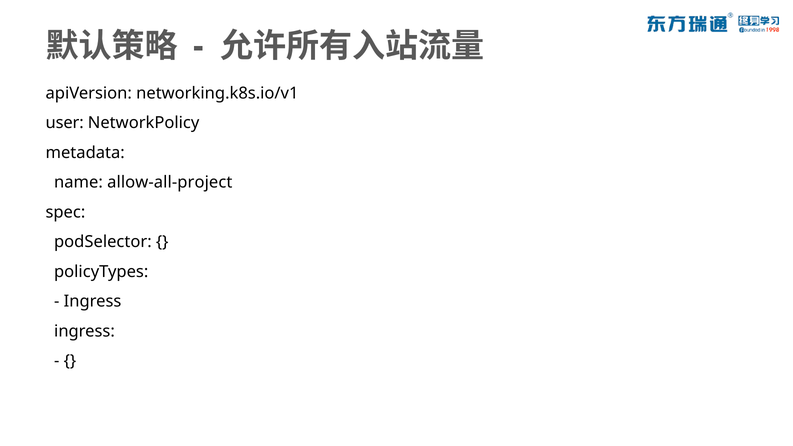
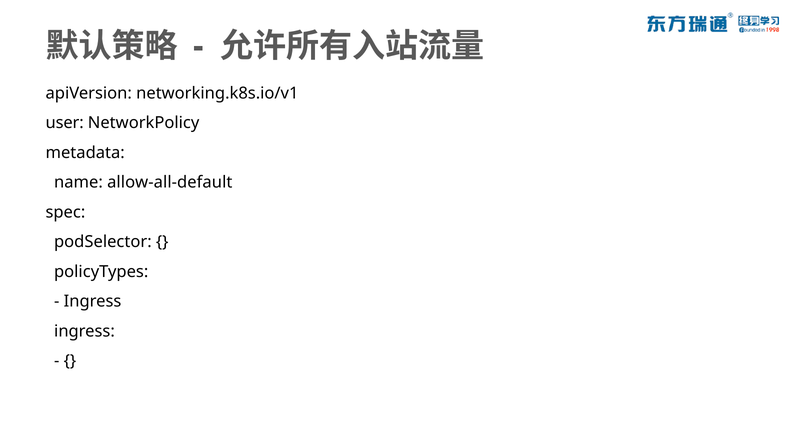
allow-all-project: allow-all-project -> allow-all-default
